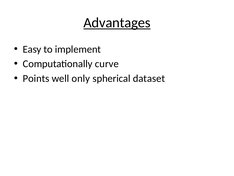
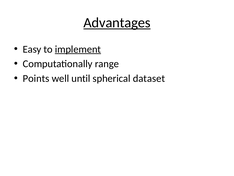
implement underline: none -> present
curve: curve -> range
only: only -> until
